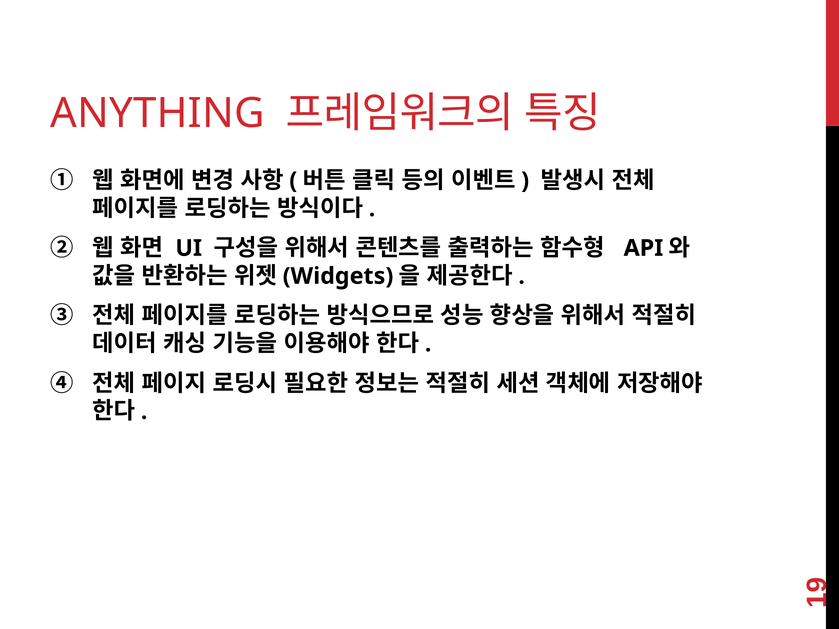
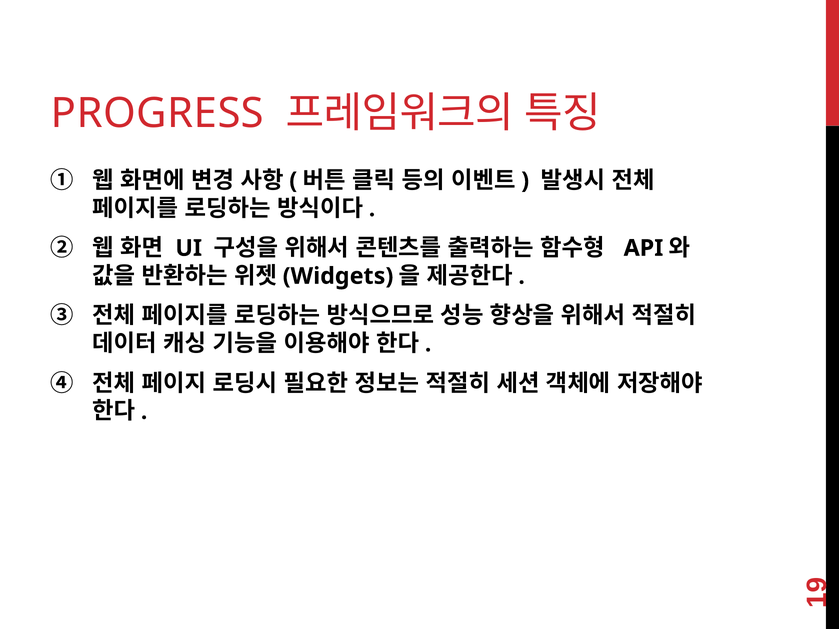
ANYTHING: ANYTHING -> PROGRESS
